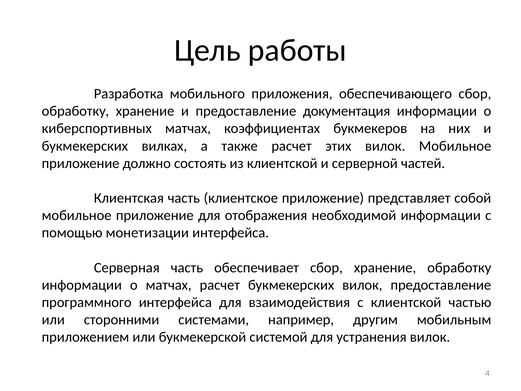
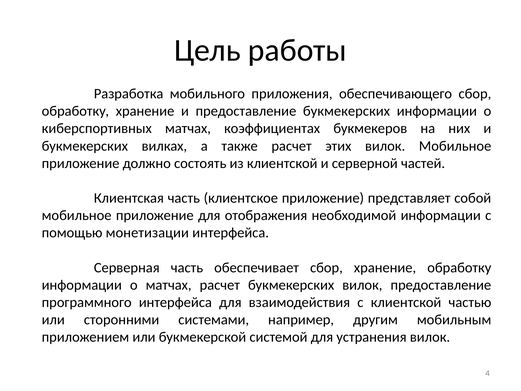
предоставление документация: документация -> букмекерских
